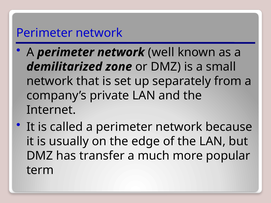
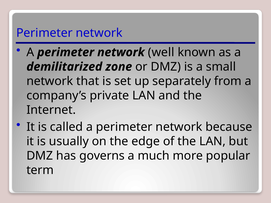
transfer: transfer -> governs
